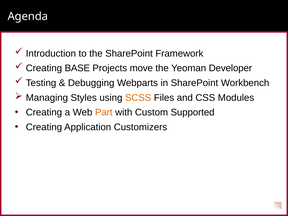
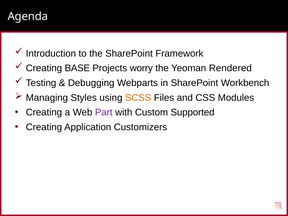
move: move -> worry
Developer: Developer -> Rendered
Part colour: orange -> purple
